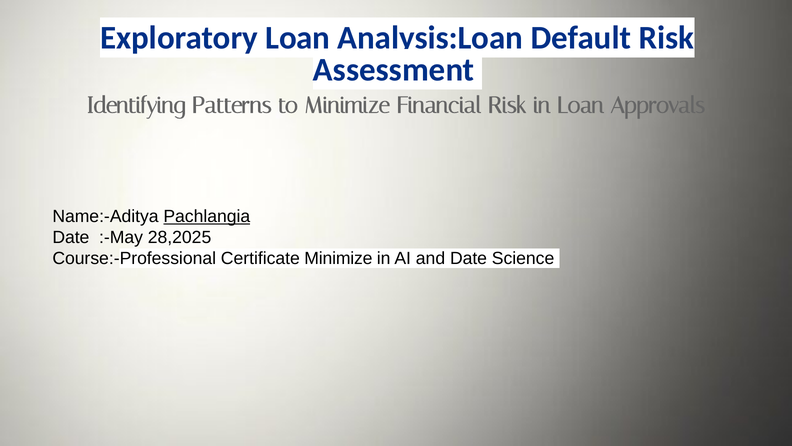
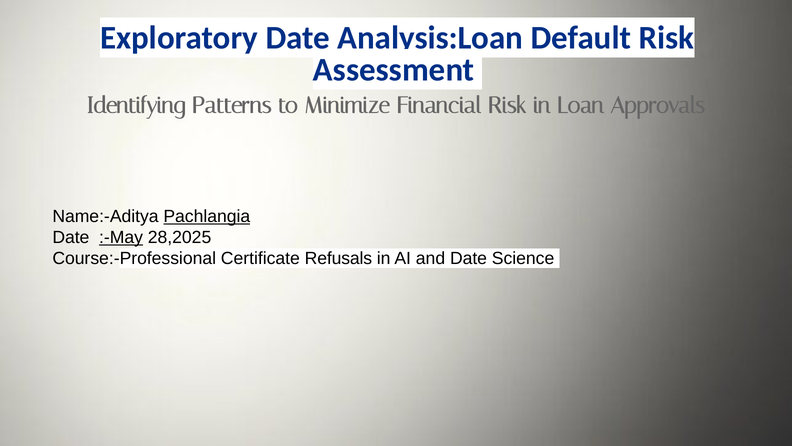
Exploratory Loan: Loan -> Date
:-May underline: none -> present
Certificate Minimize: Minimize -> Refusals
